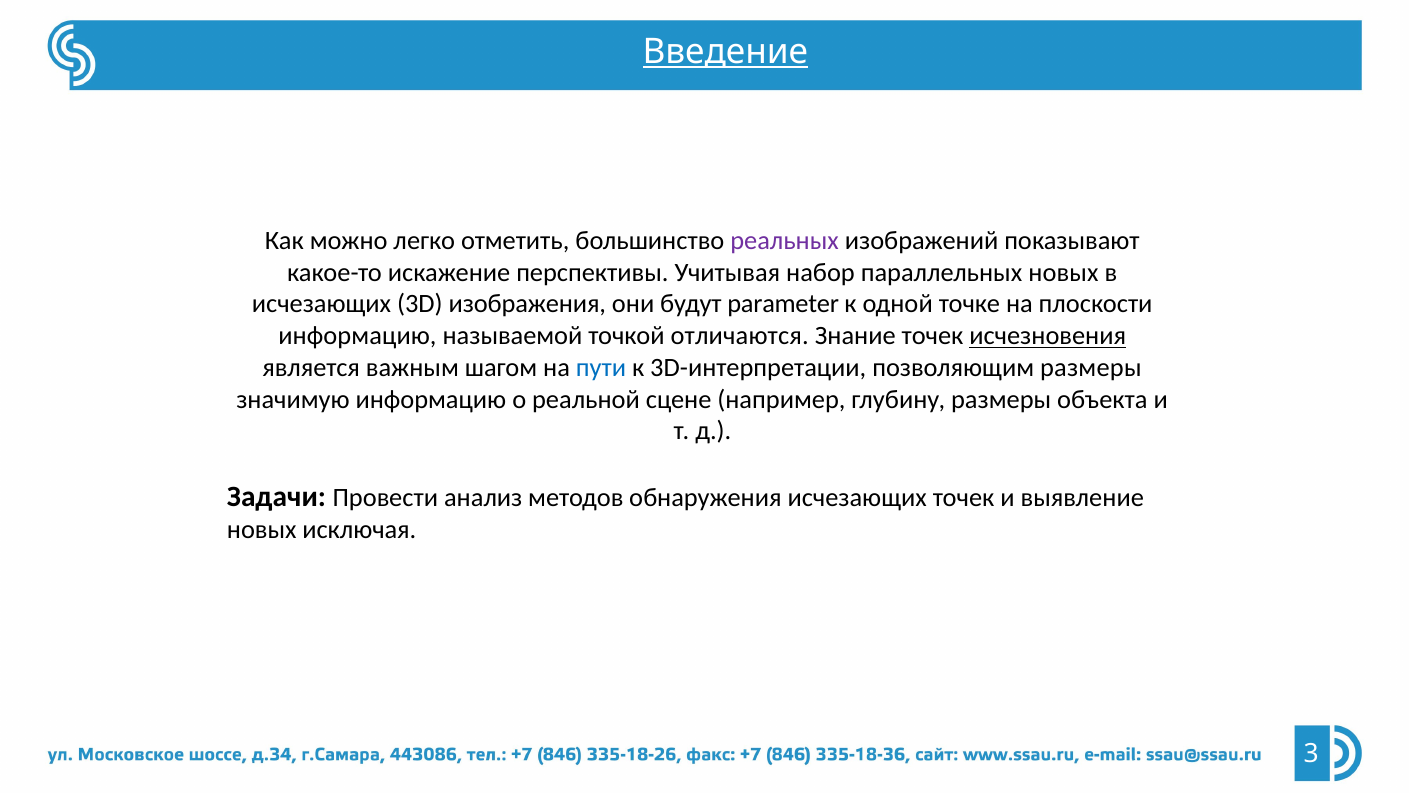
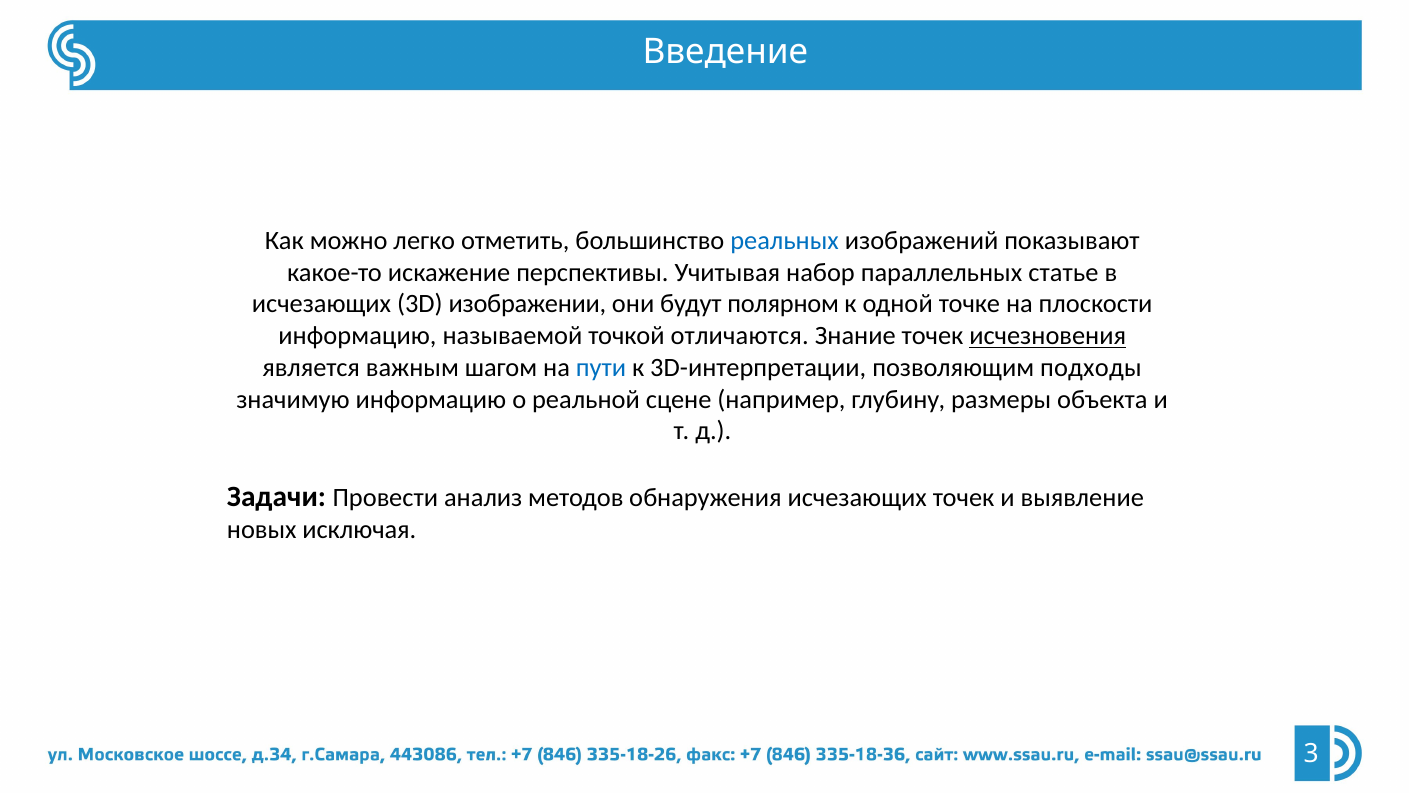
Введение underline: present -> none
реальных colour: purple -> blue
параллельных новых: новых -> статье
изображения: изображения -> изображении
parameter: parameter -> полярном
позволяющим размеры: размеры -> подходы
